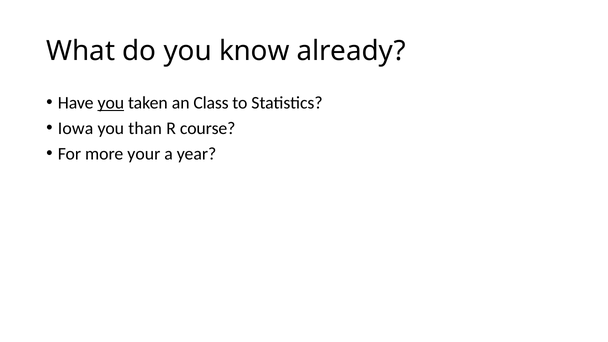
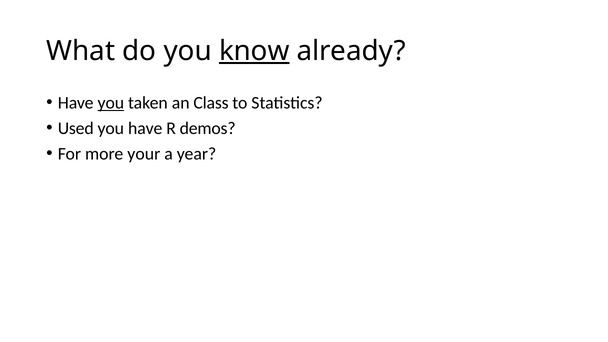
know underline: none -> present
Iowa: Iowa -> Used
you than: than -> have
course: course -> demos
